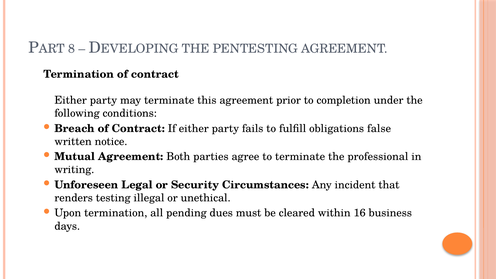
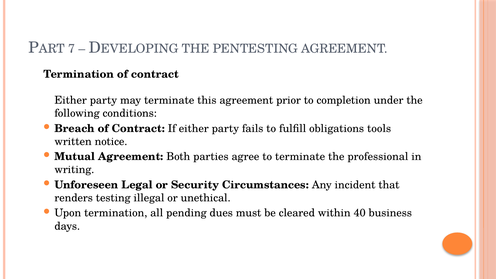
8: 8 -> 7
false: false -> tools
16: 16 -> 40
